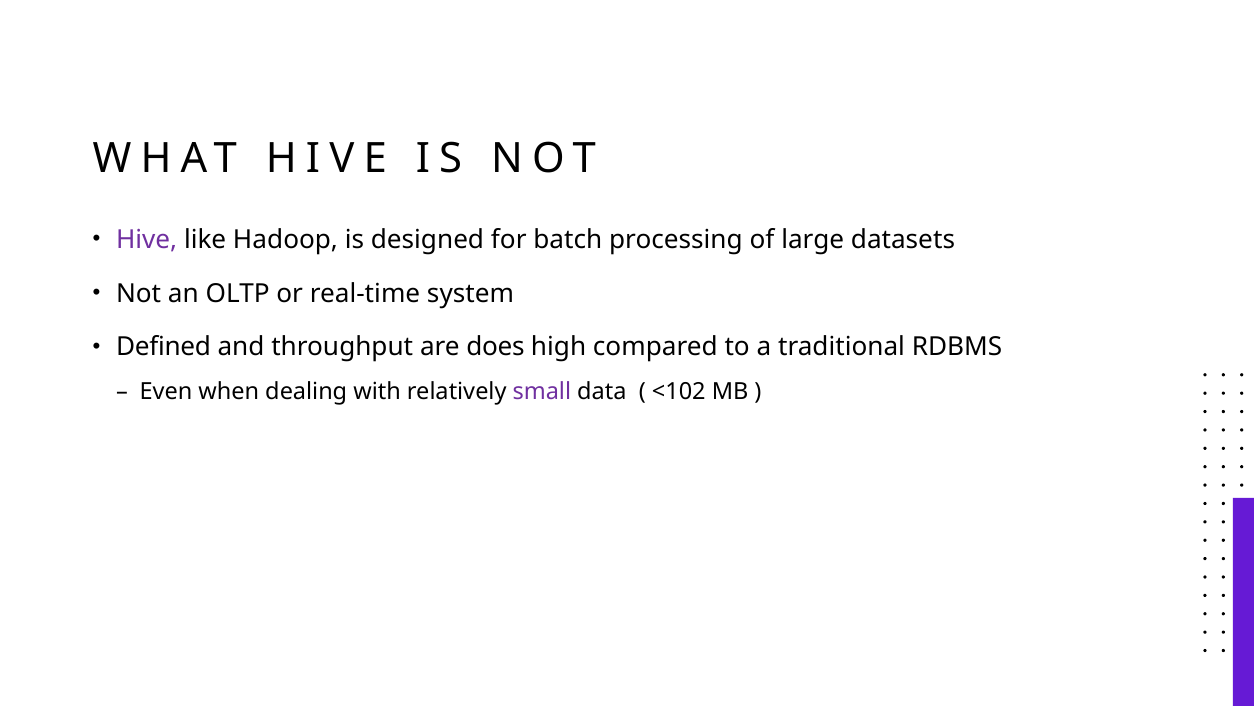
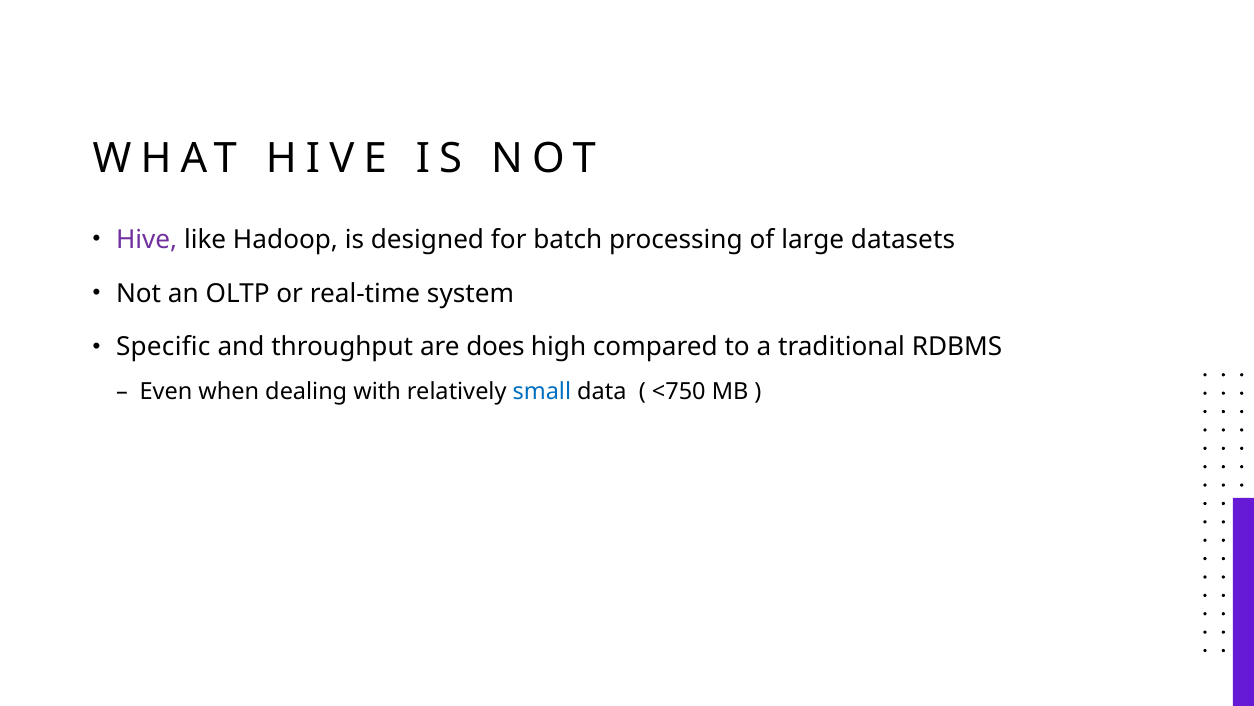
Defined: Defined -> Specific
small colour: purple -> blue
<102: <102 -> <750
